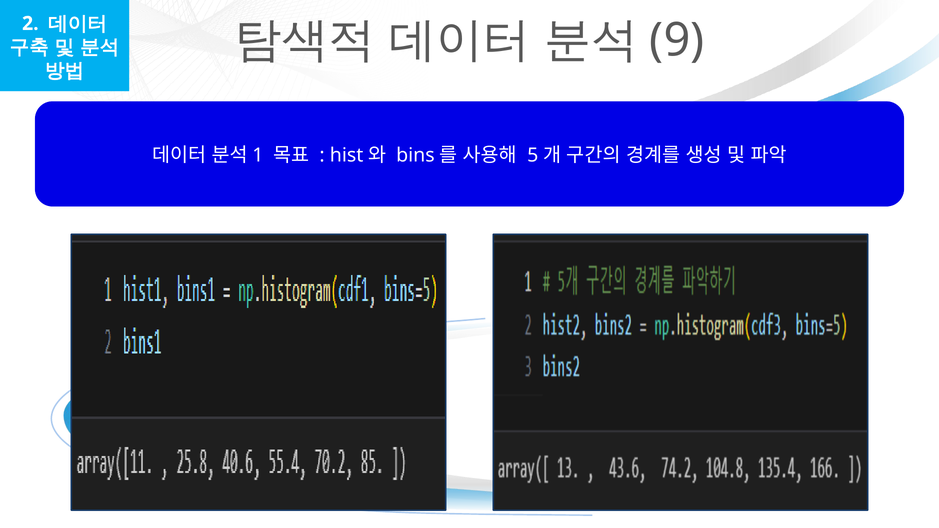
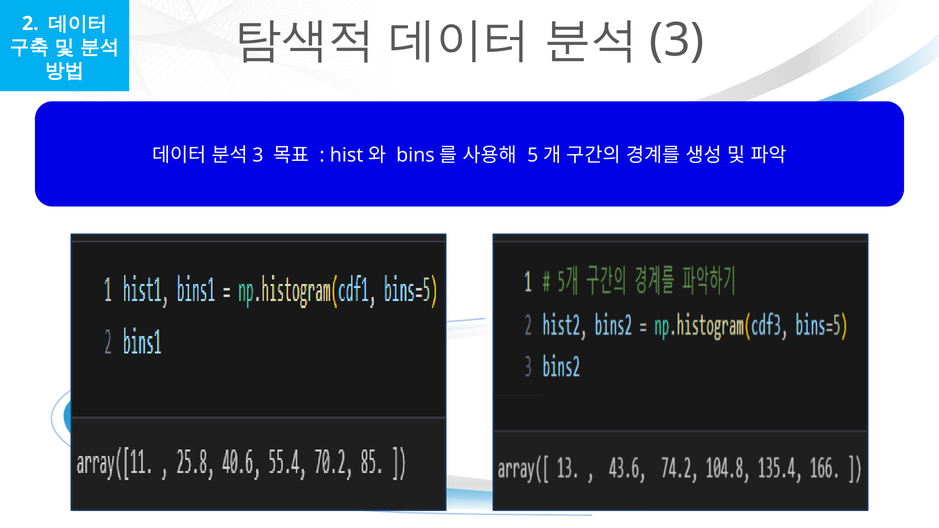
9 at (677, 40): 9 -> 3
1 at (258, 155): 1 -> 3
